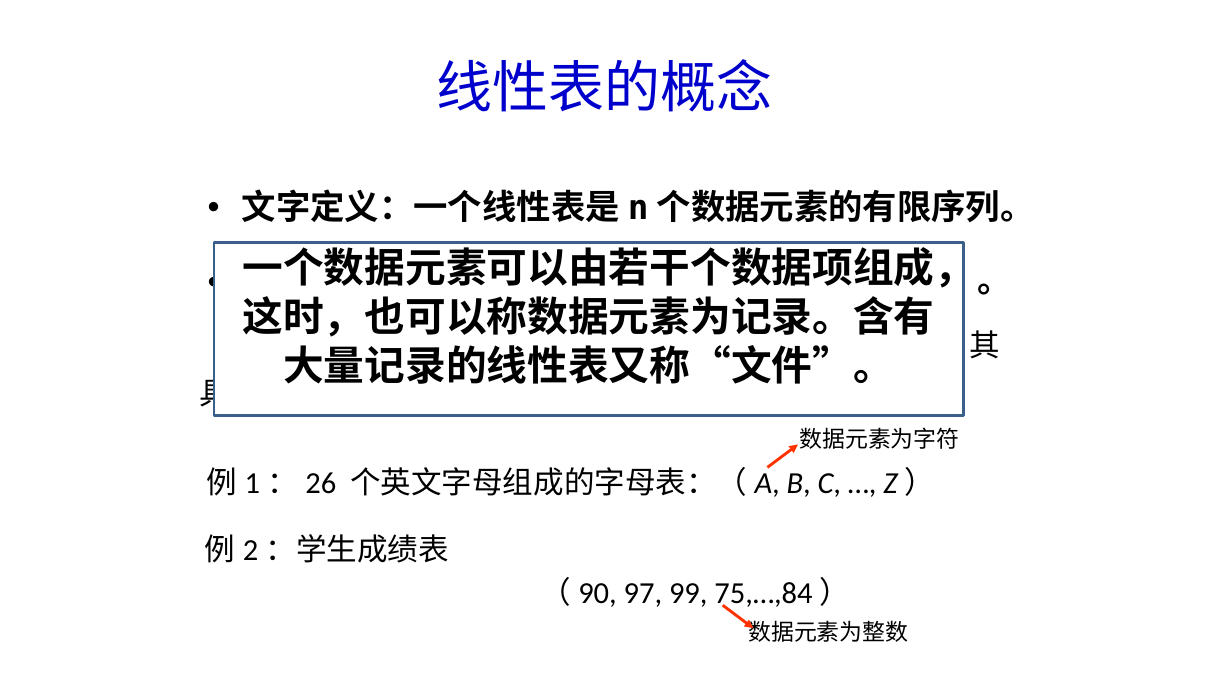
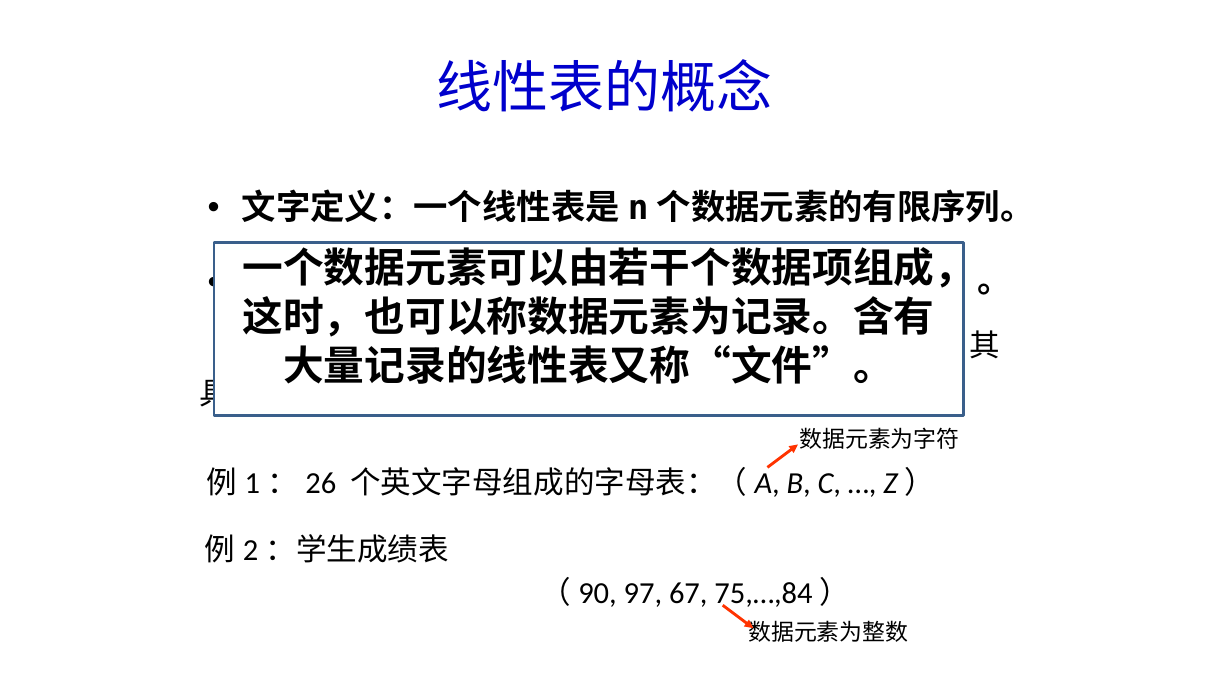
99: 99 -> 67
